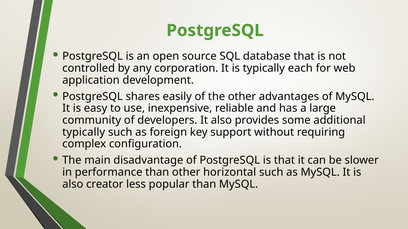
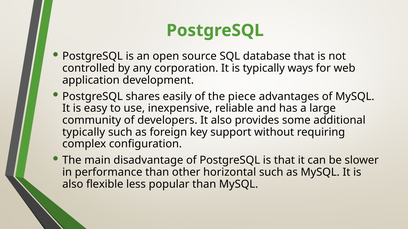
each: each -> ways
the other: other -> piece
creator: creator -> flexible
